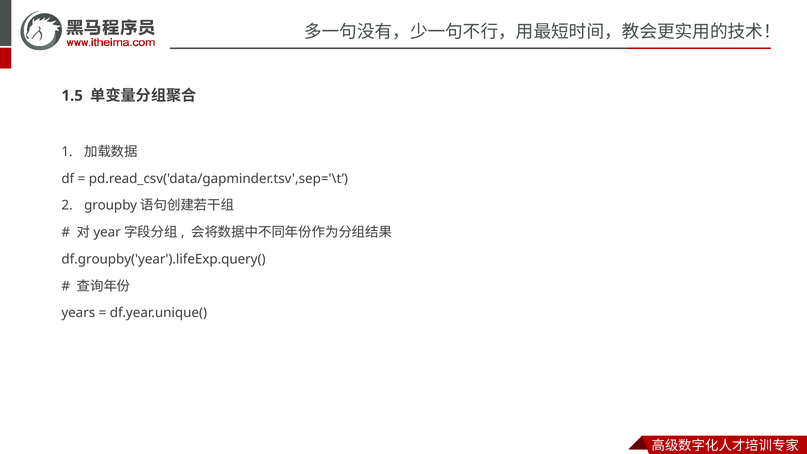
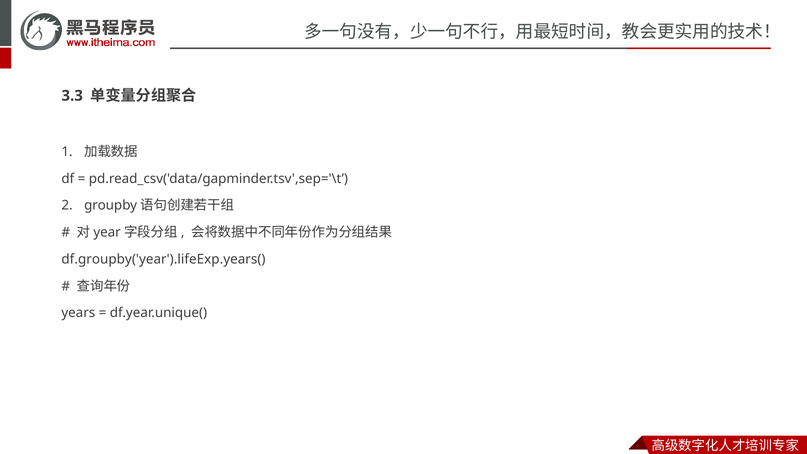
1.5: 1.5 -> 3.3
df.groupby('year').lifeExp.query(: df.groupby('year').lifeExp.query( -> df.groupby('year').lifeExp.years(
